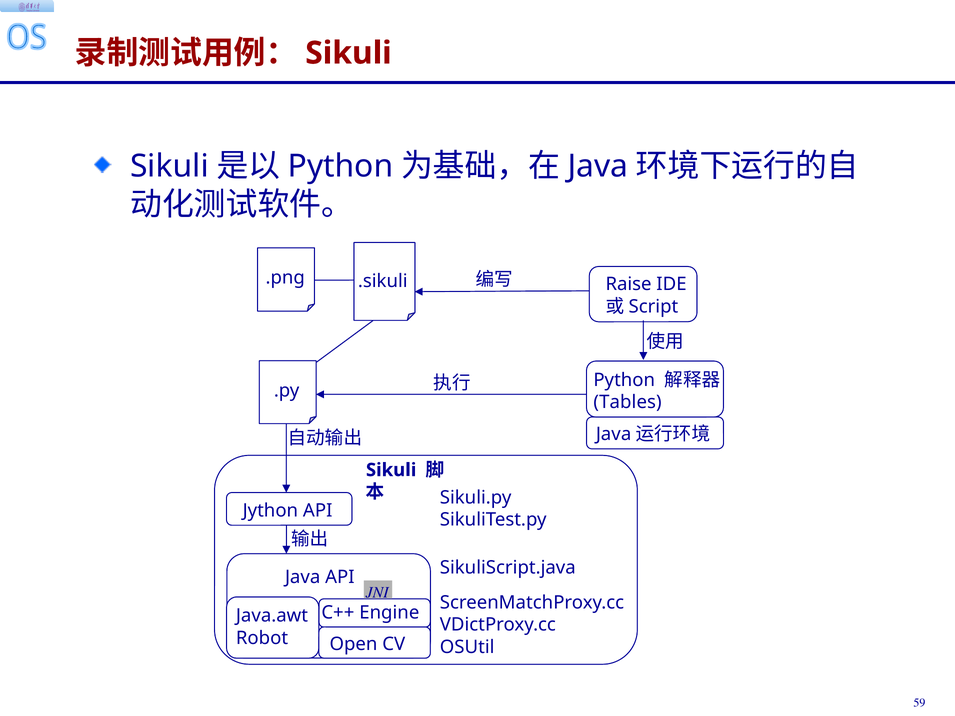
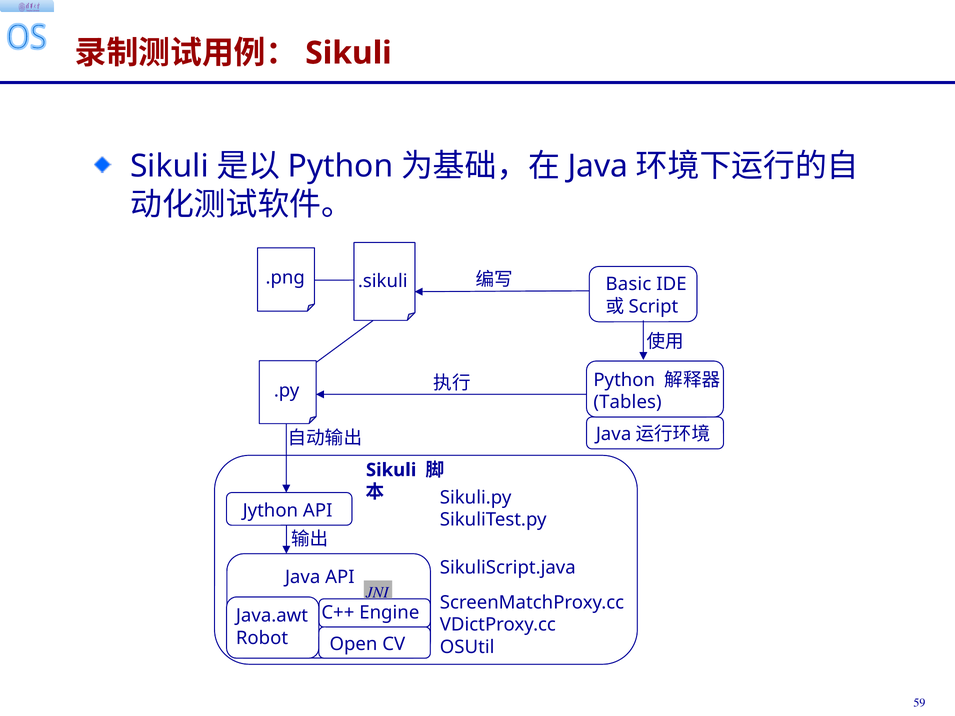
Raise: Raise -> Basic
